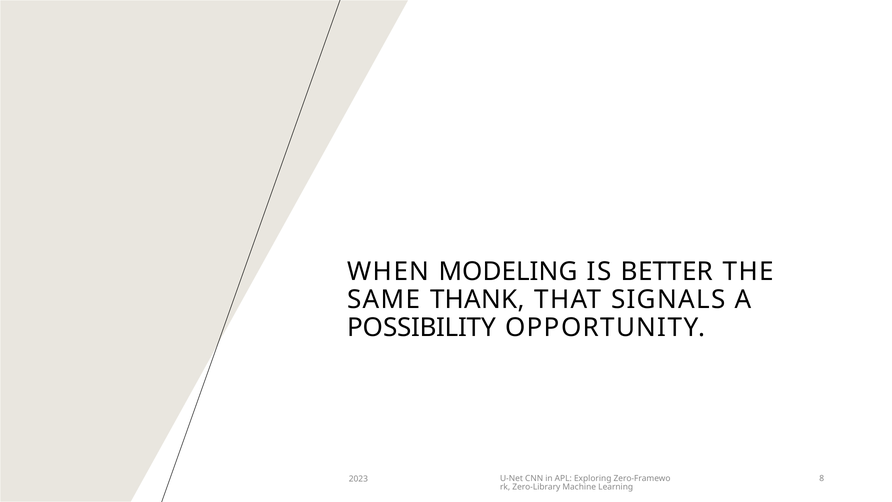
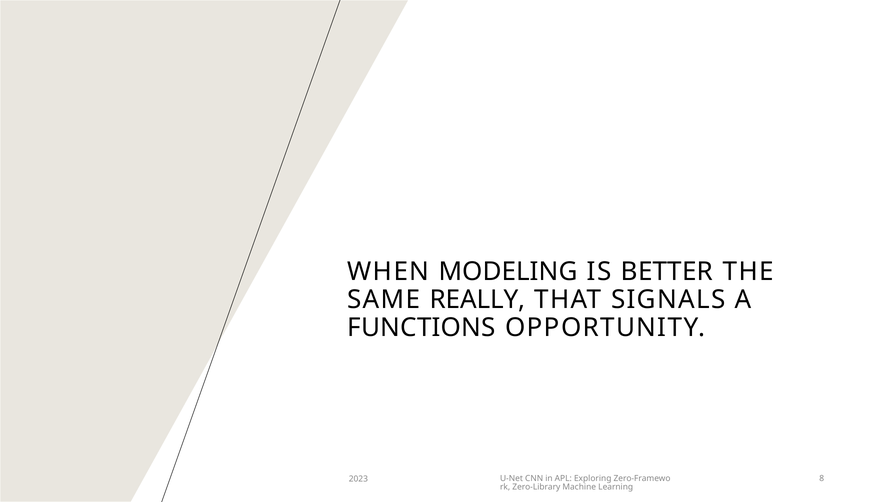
THANK: THANK -> REALLY
POSSIBILITY: POSSIBILITY -> FUNCTIONS
